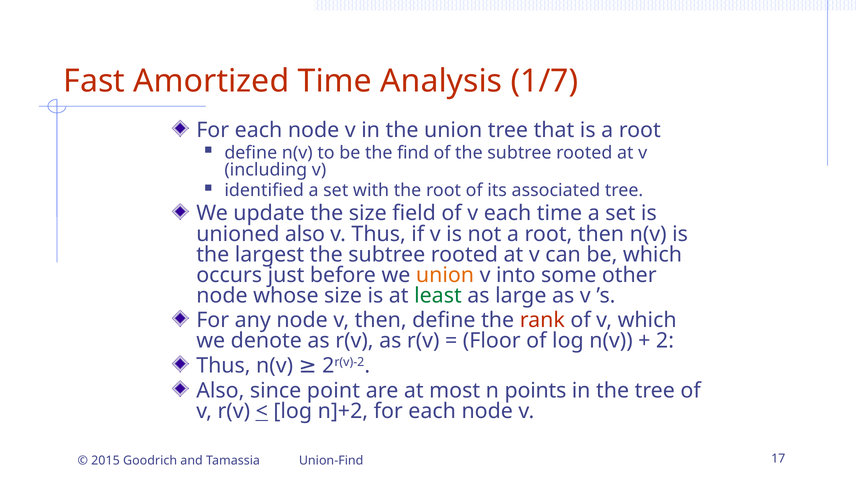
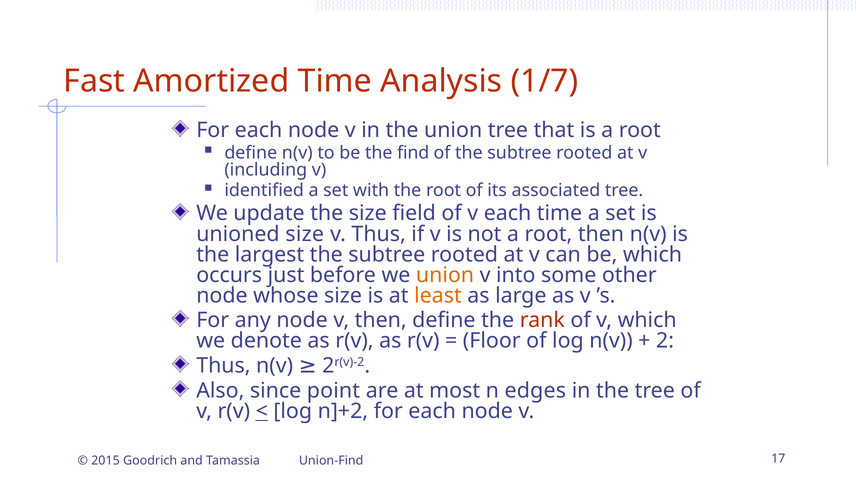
unioned also: also -> size
least colour: green -> orange
points: points -> edges
